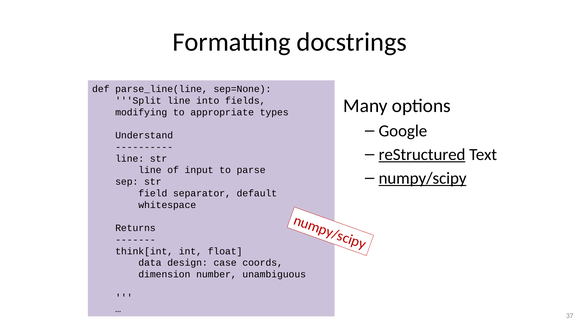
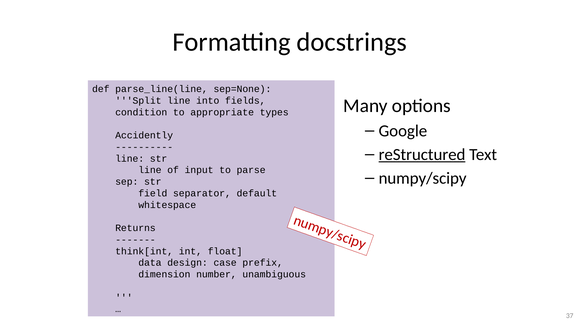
modifying: modifying -> condition
Understand: Understand -> Accidently
numpy/scipy underline: present -> none
coords: coords -> prefix
